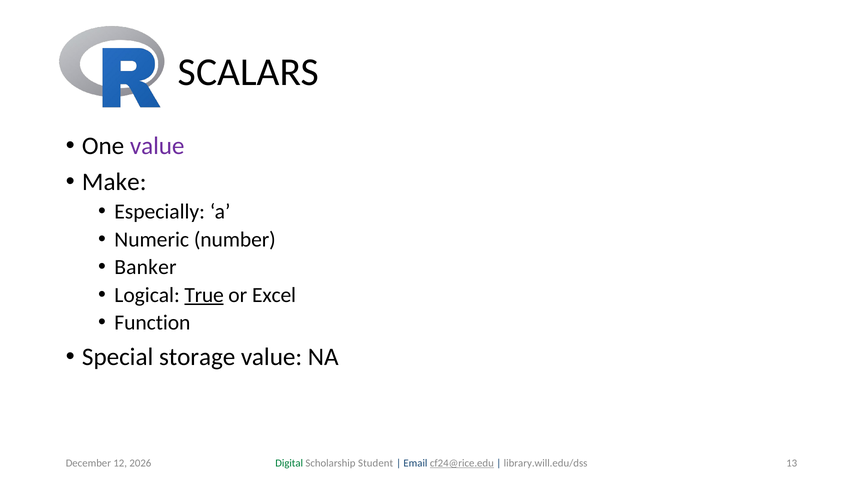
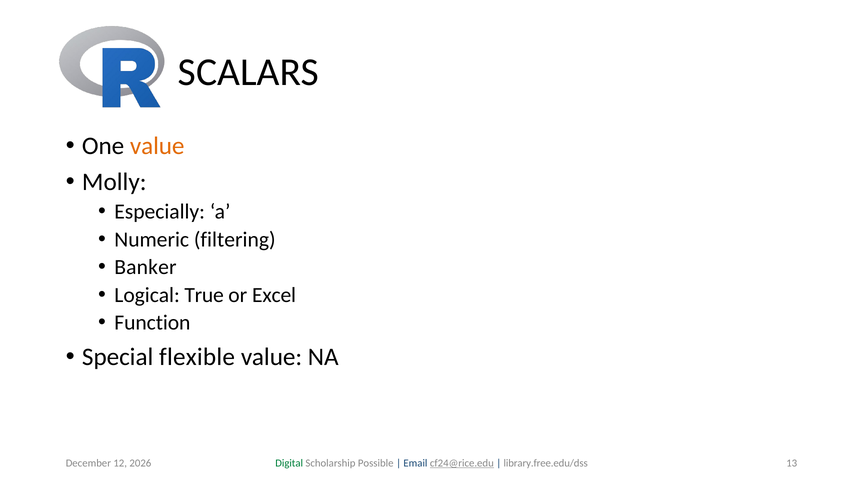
value at (157, 146) colour: purple -> orange
Make: Make -> Molly
number: number -> filtering
True underline: present -> none
storage: storage -> flexible
Student: Student -> Possible
library.will.edu/dss: library.will.edu/dss -> library.free.edu/dss
